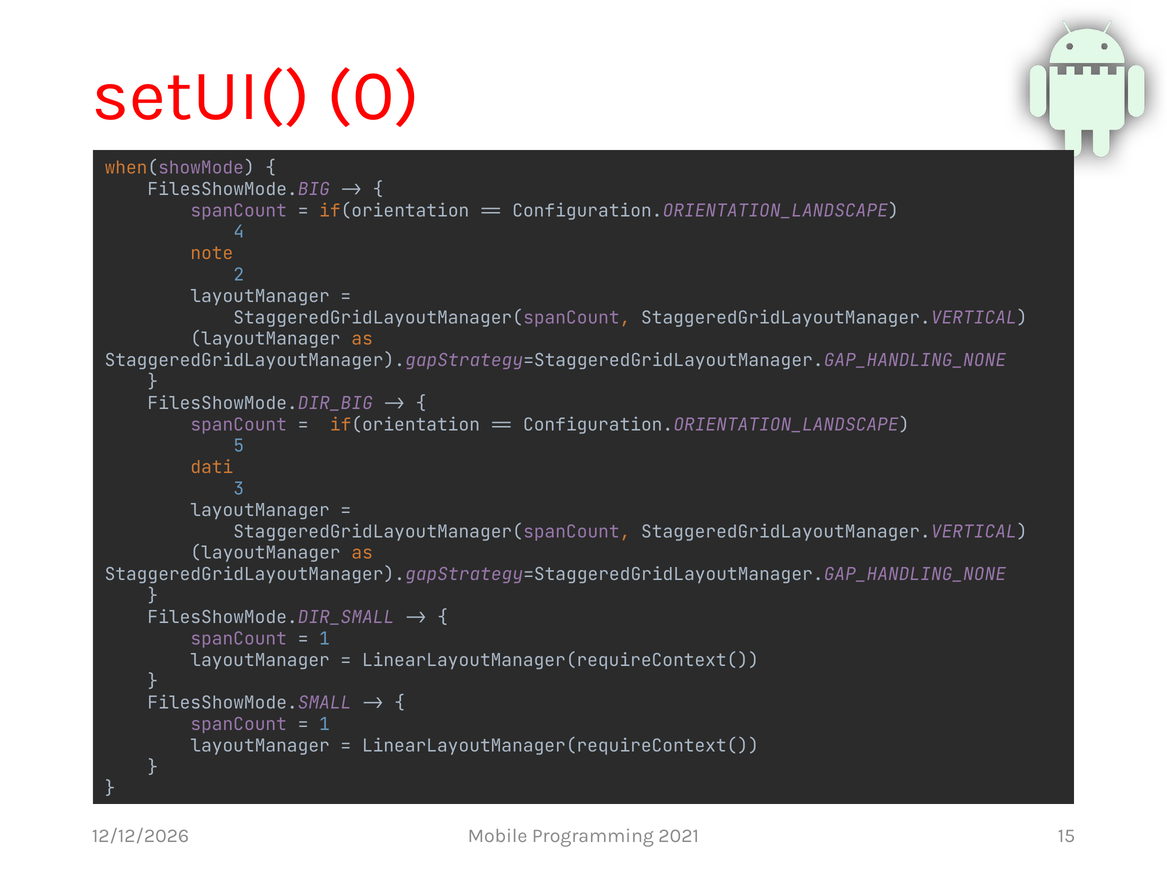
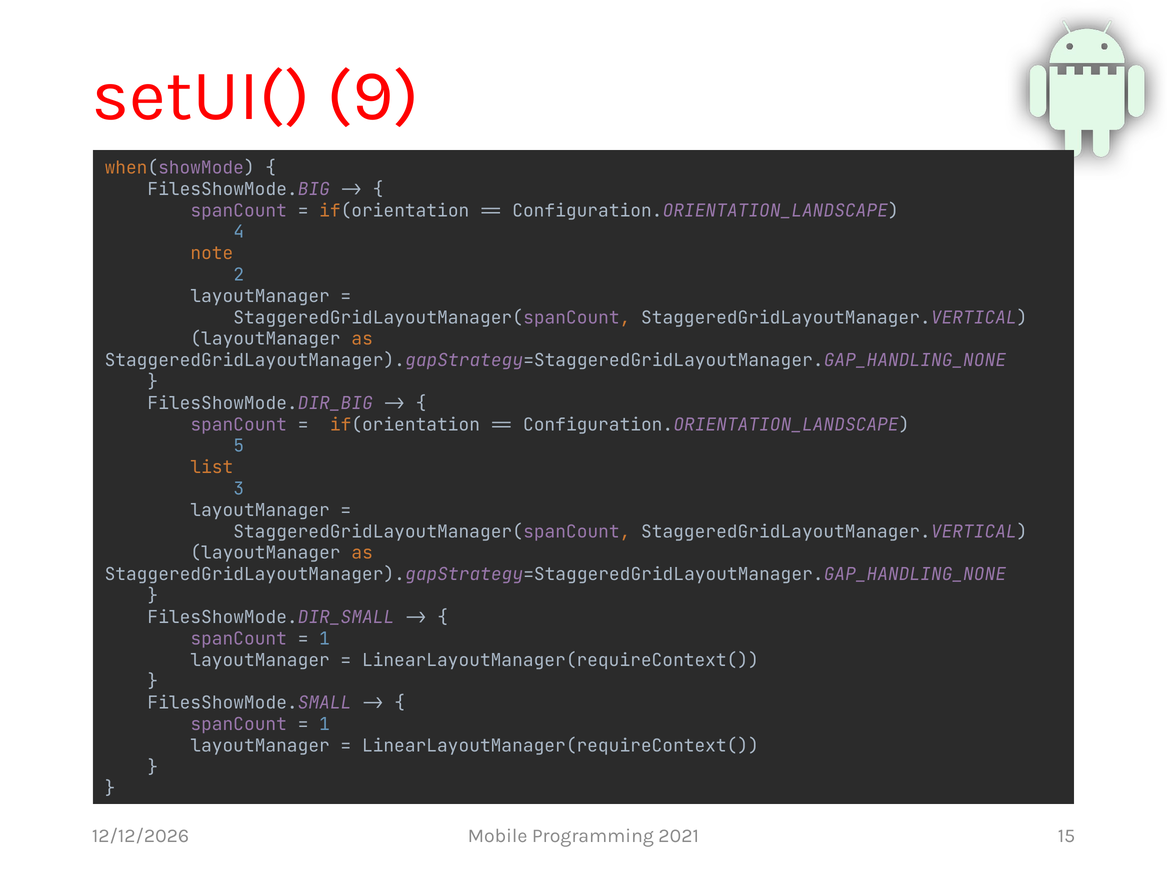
0: 0 -> 9
dati: dati -> list
